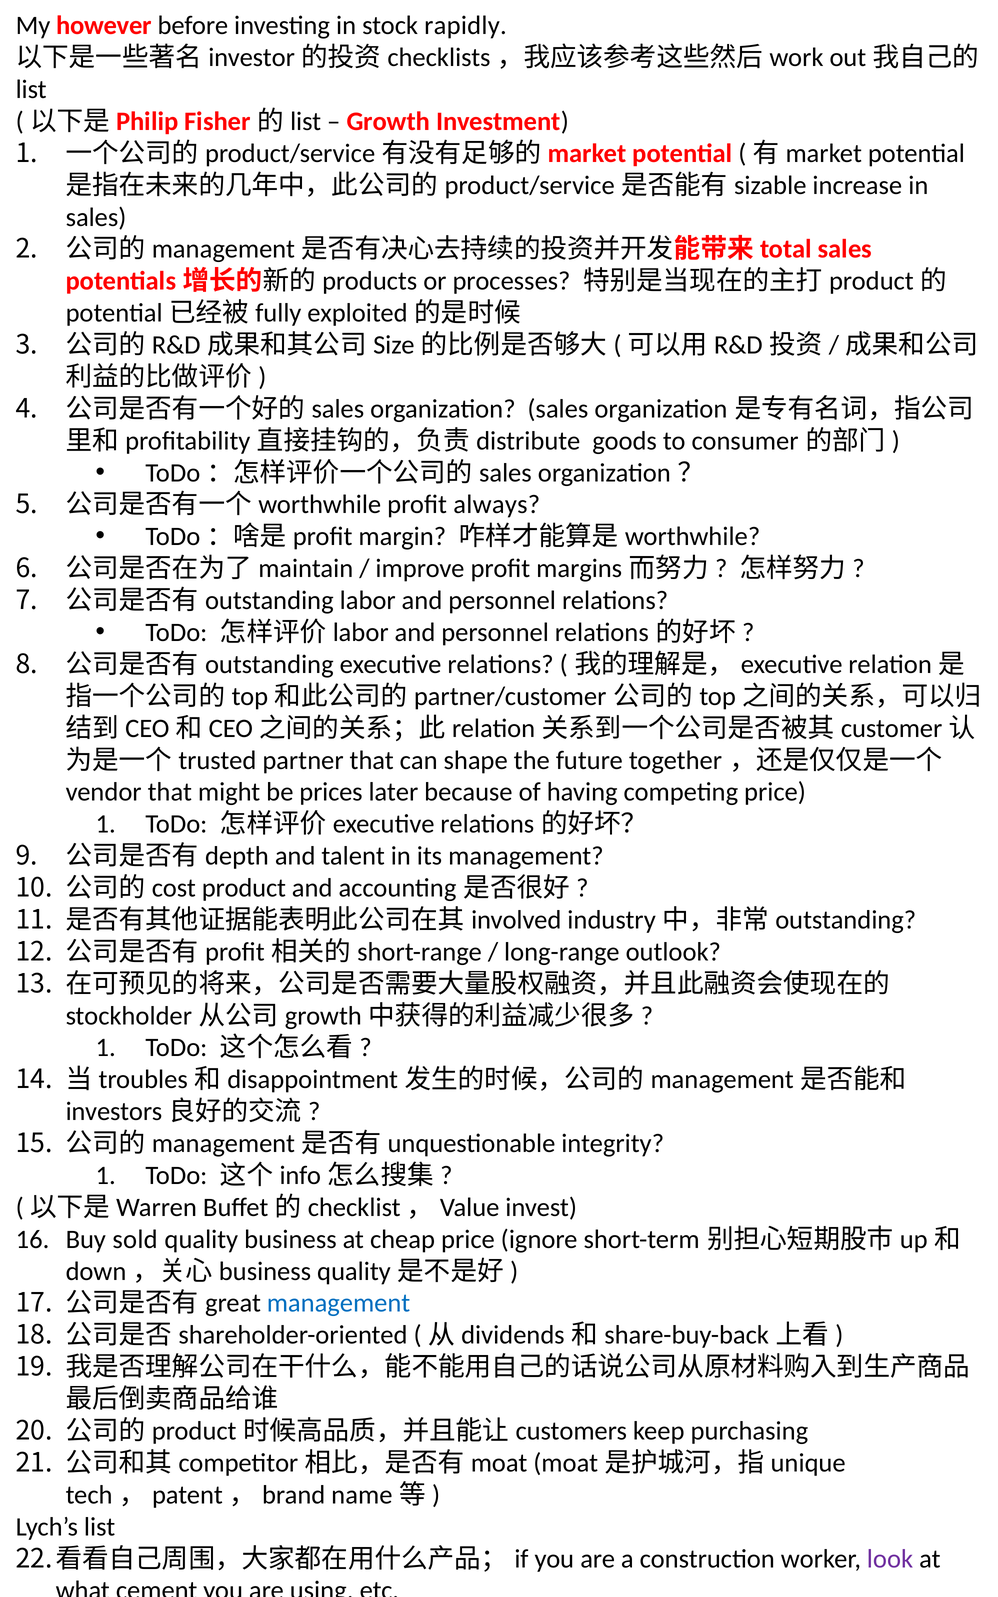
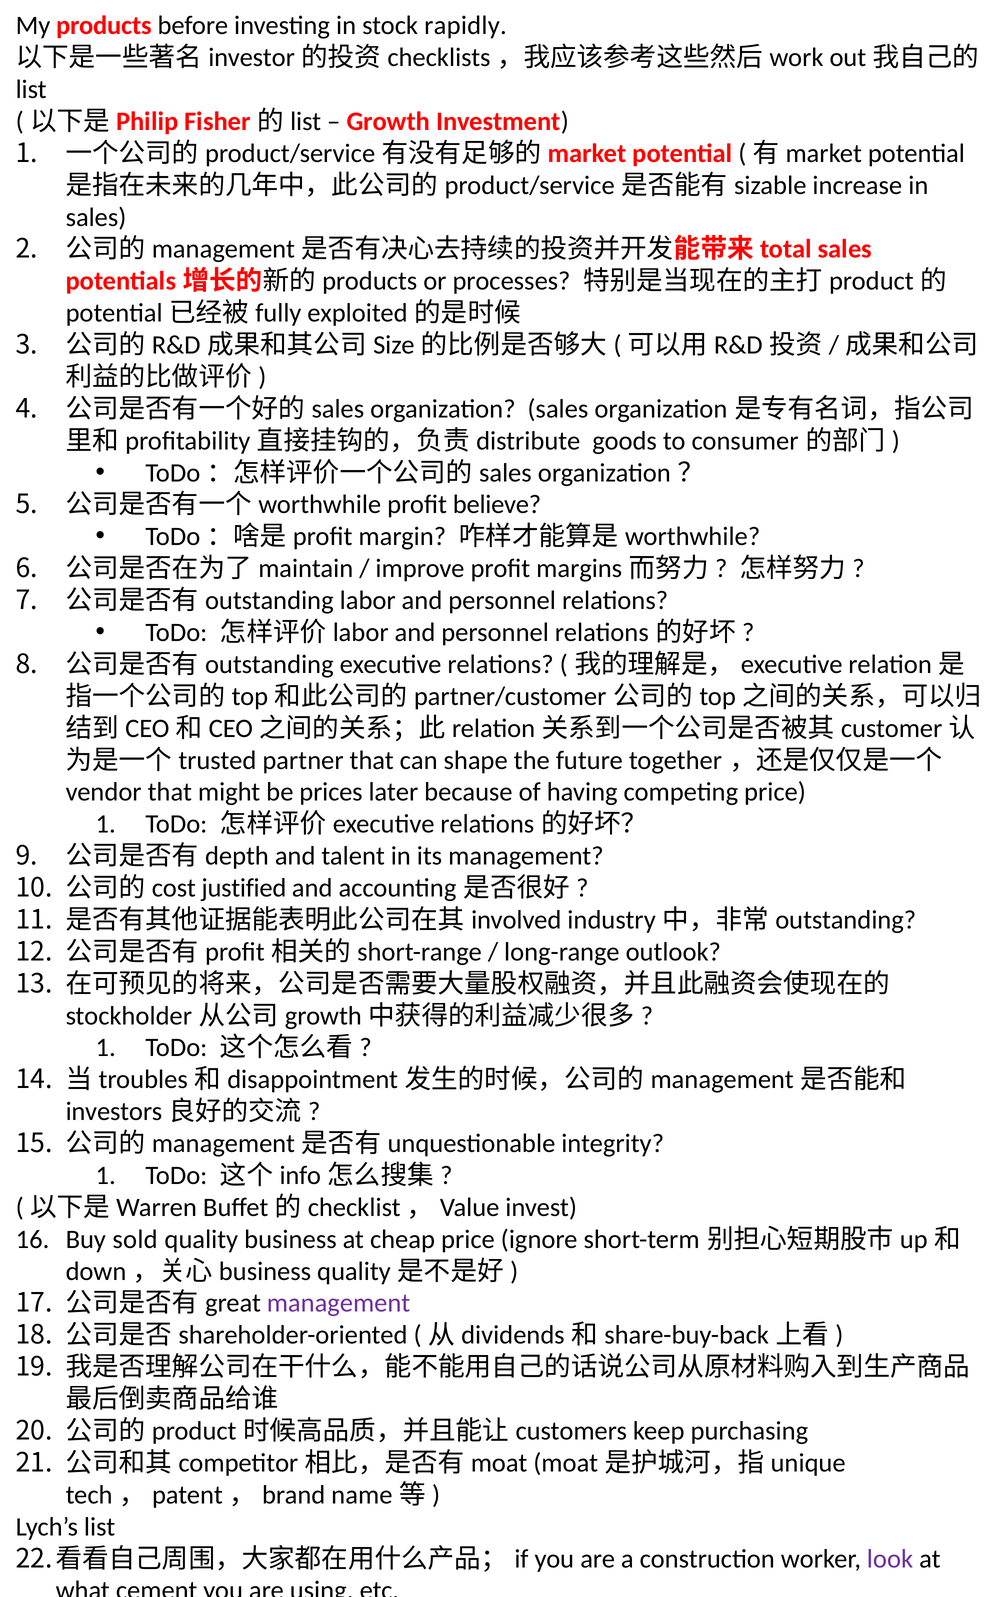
however: however -> products
always: always -> believe
product: product -> justified
management at (339, 1303) colour: blue -> purple
